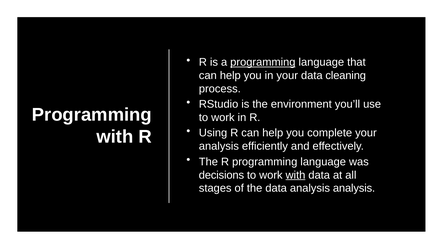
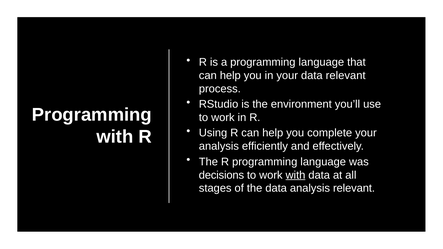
programming at (263, 62) underline: present -> none
data cleaning: cleaning -> relevant
analysis analysis: analysis -> relevant
